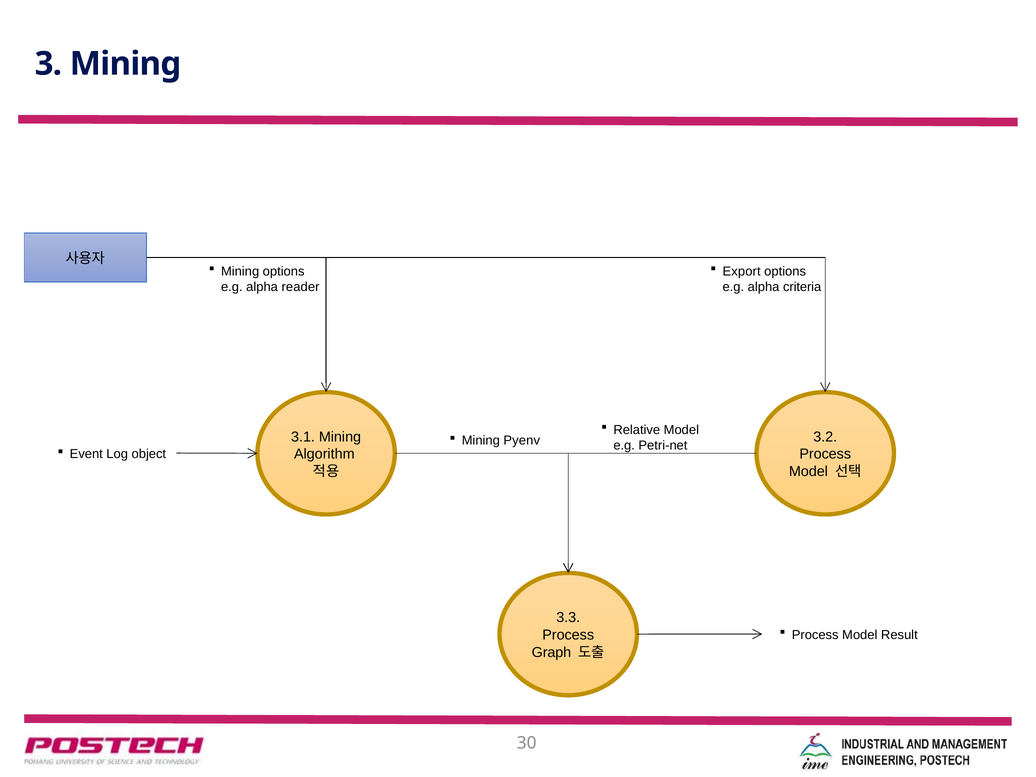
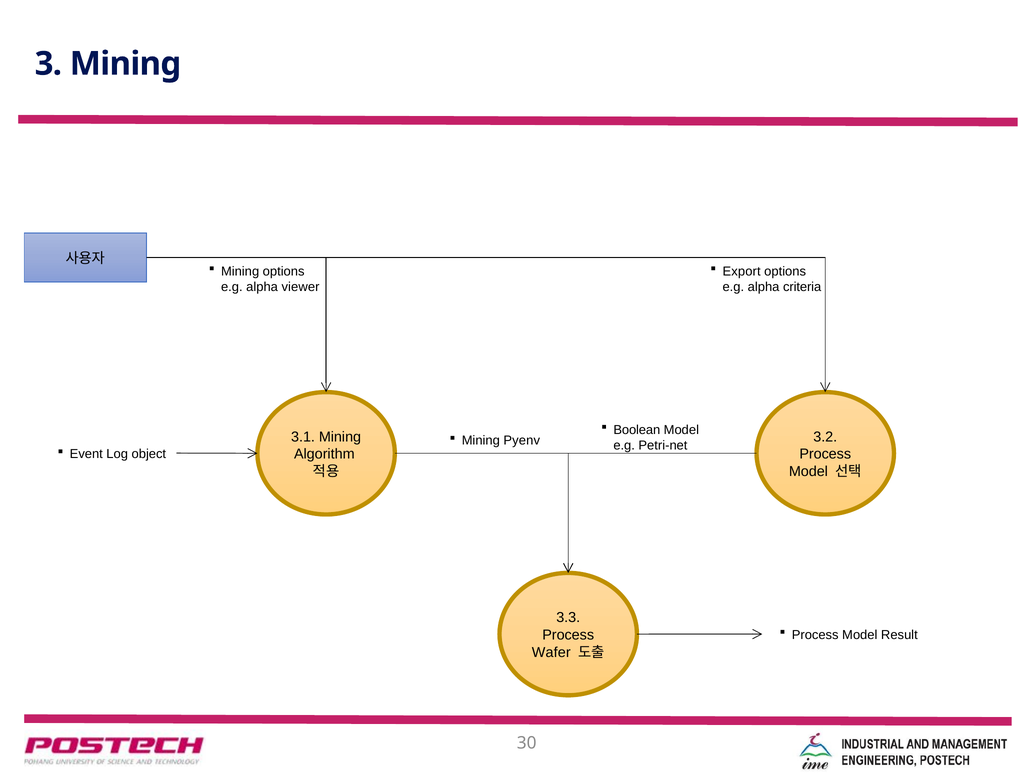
reader: reader -> viewer
Relative: Relative -> Boolean
Graph: Graph -> Wafer
